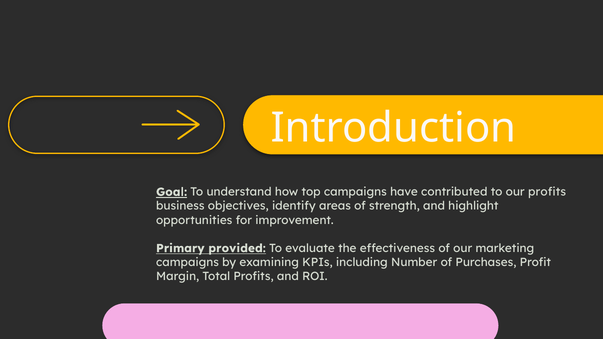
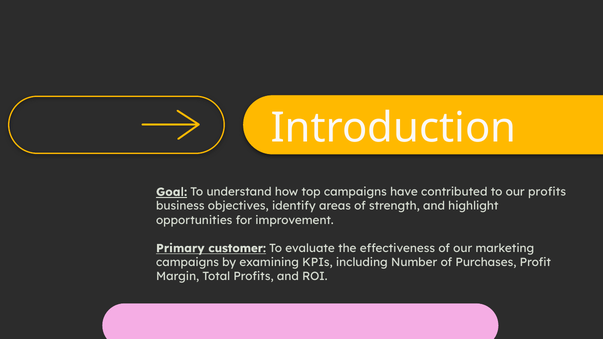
provided: provided -> customer
